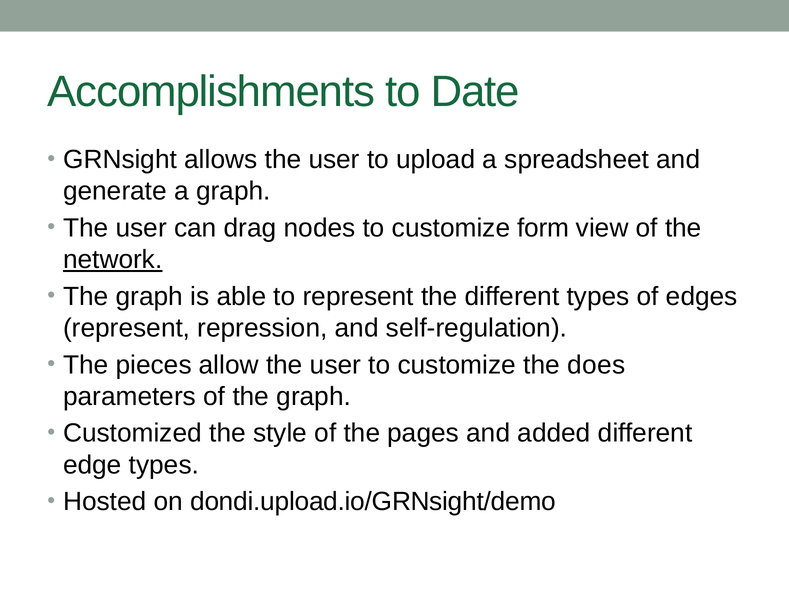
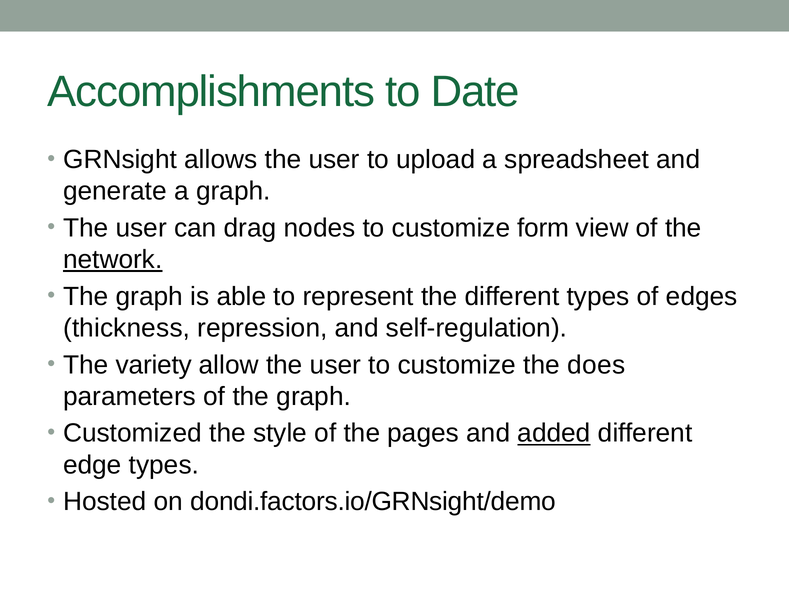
represent at (127, 328): represent -> thickness
pieces: pieces -> variety
added underline: none -> present
dondi.upload.io/GRNsight/demo: dondi.upload.io/GRNsight/demo -> dondi.factors.io/GRNsight/demo
